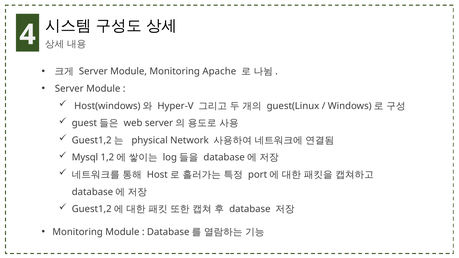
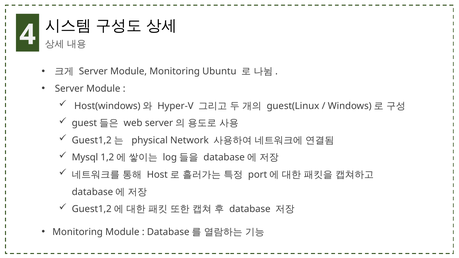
Apache: Apache -> Ubuntu
